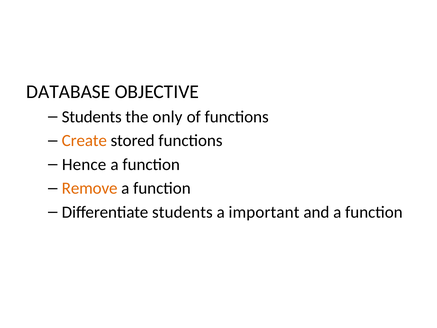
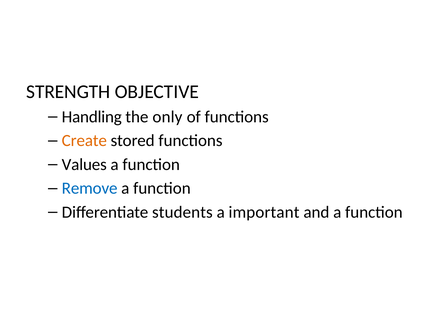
DATABASE: DATABASE -> STRENGTH
Students at (92, 117): Students -> Handling
Hence: Hence -> Values
Remove colour: orange -> blue
